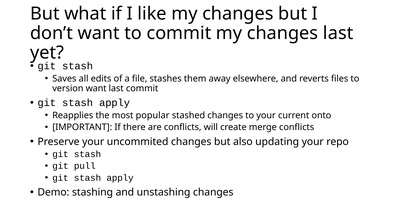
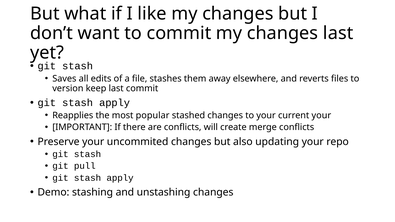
version want: want -> keep
current onto: onto -> your
